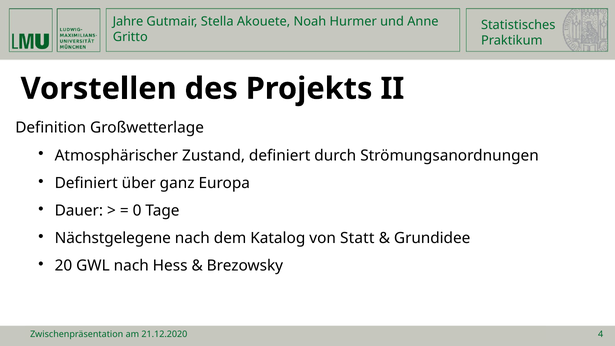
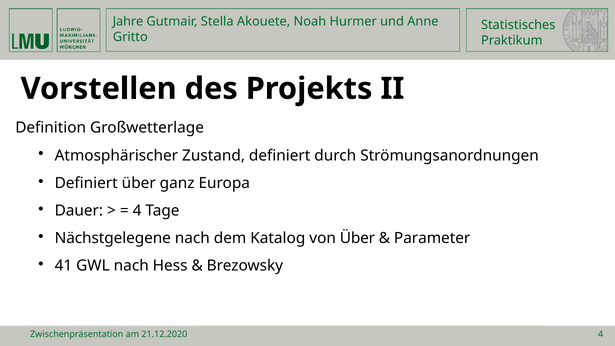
0 at (137, 210): 0 -> 4
von Statt: Statt -> Über
Grundidee: Grundidee -> Parameter
20: 20 -> 41
